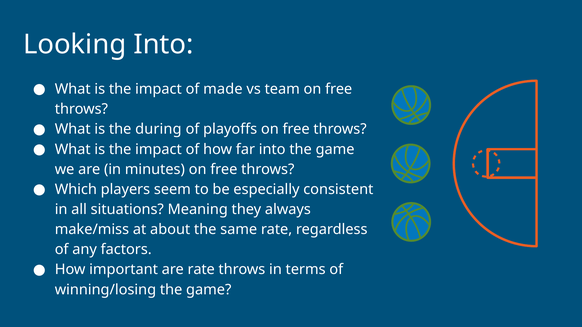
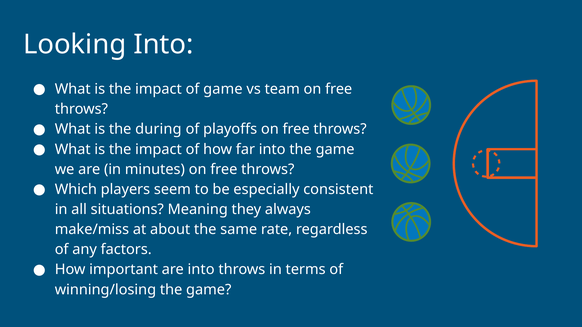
of made: made -> game
are rate: rate -> into
